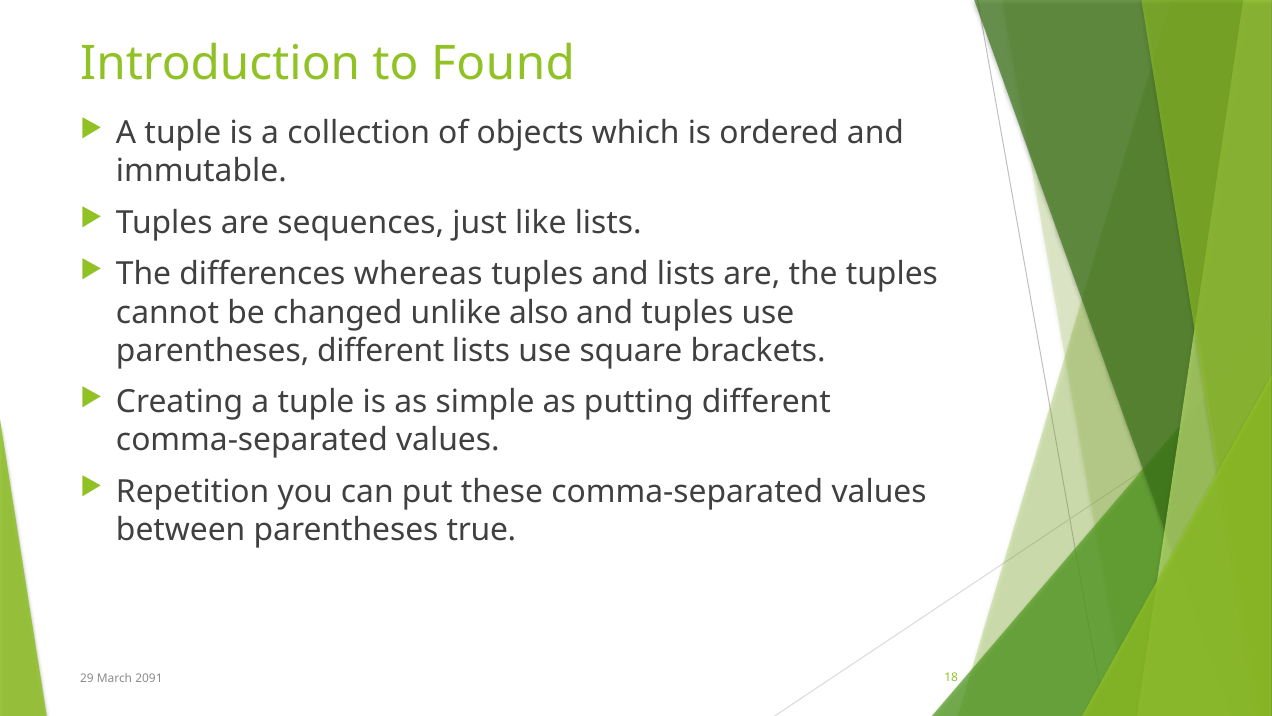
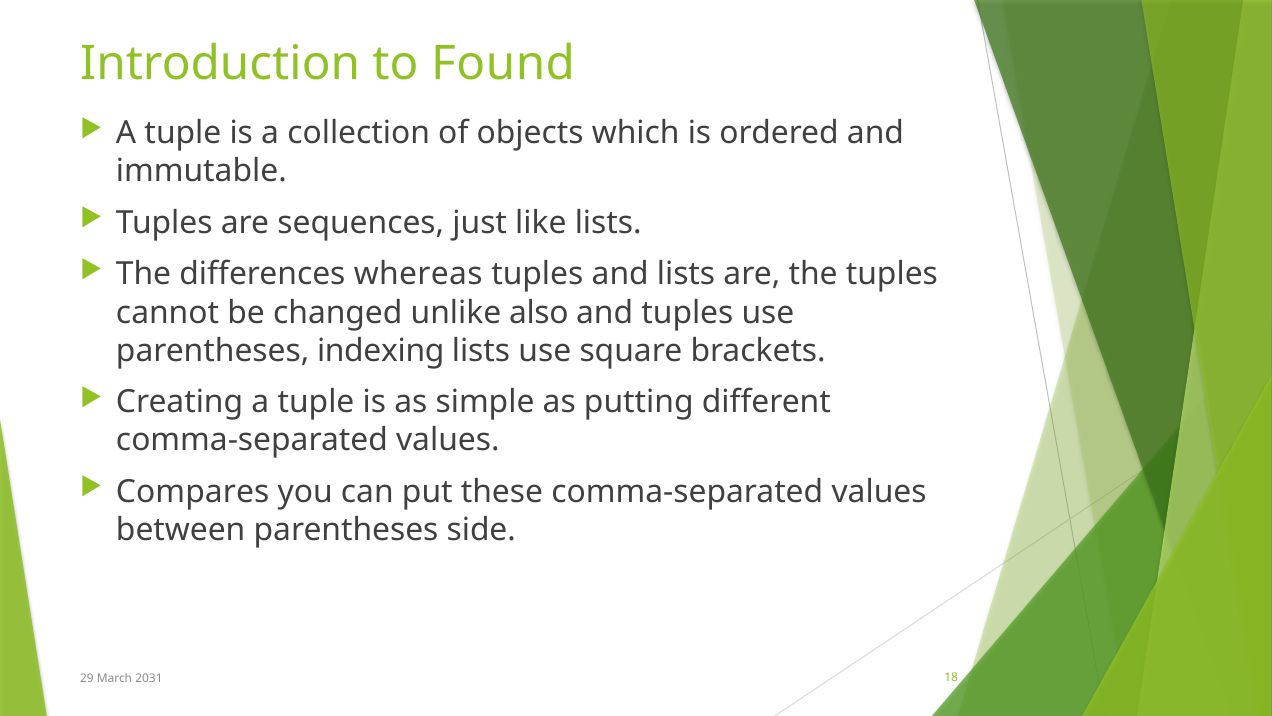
parentheses different: different -> indexing
Repetition: Repetition -> Compares
true: true -> side
2091: 2091 -> 2031
